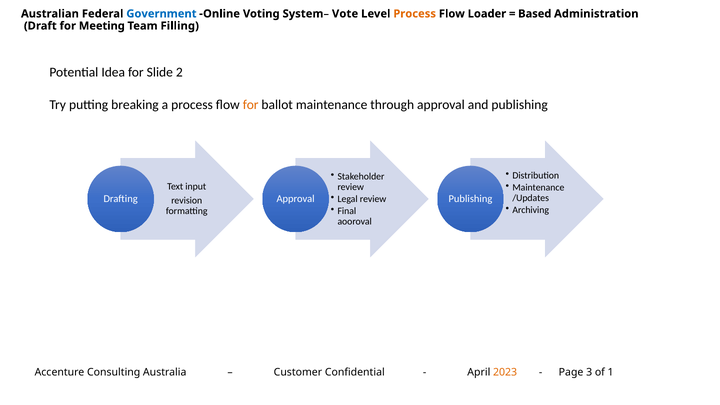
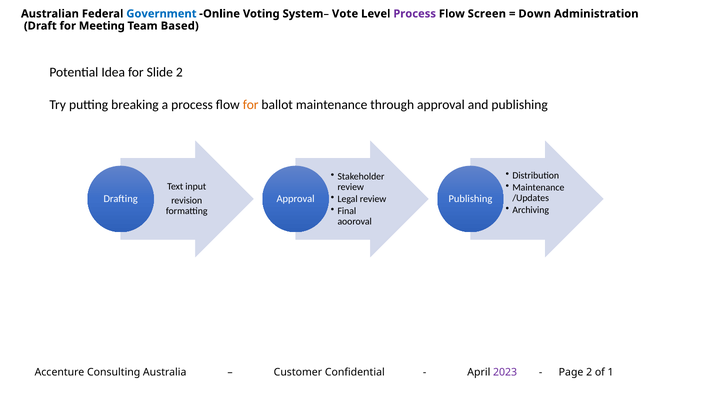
Process at (415, 14) colour: orange -> purple
Loader: Loader -> Screen
Based: Based -> Down
Filling: Filling -> Based
2023 colour: orange -> purple
Page 3: 3 -> 2
